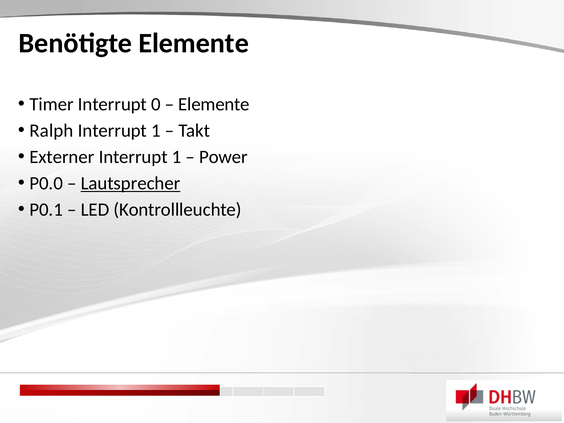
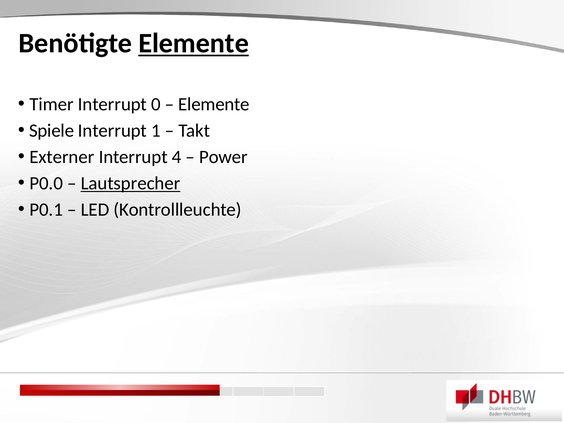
Elemente at (194, 43) underline: none -> present
Ralph: Ralph -> Spiele
Externer Interrupt 1: 1 -> 4
